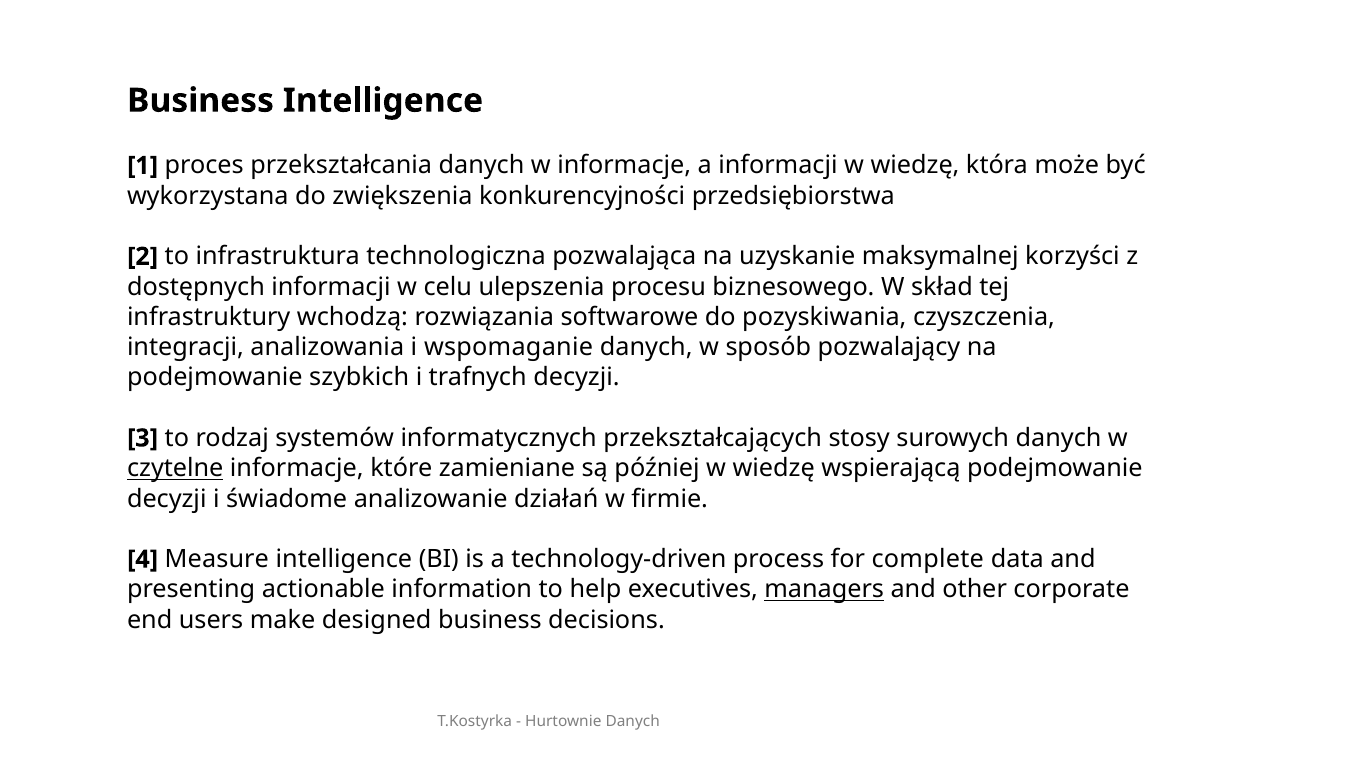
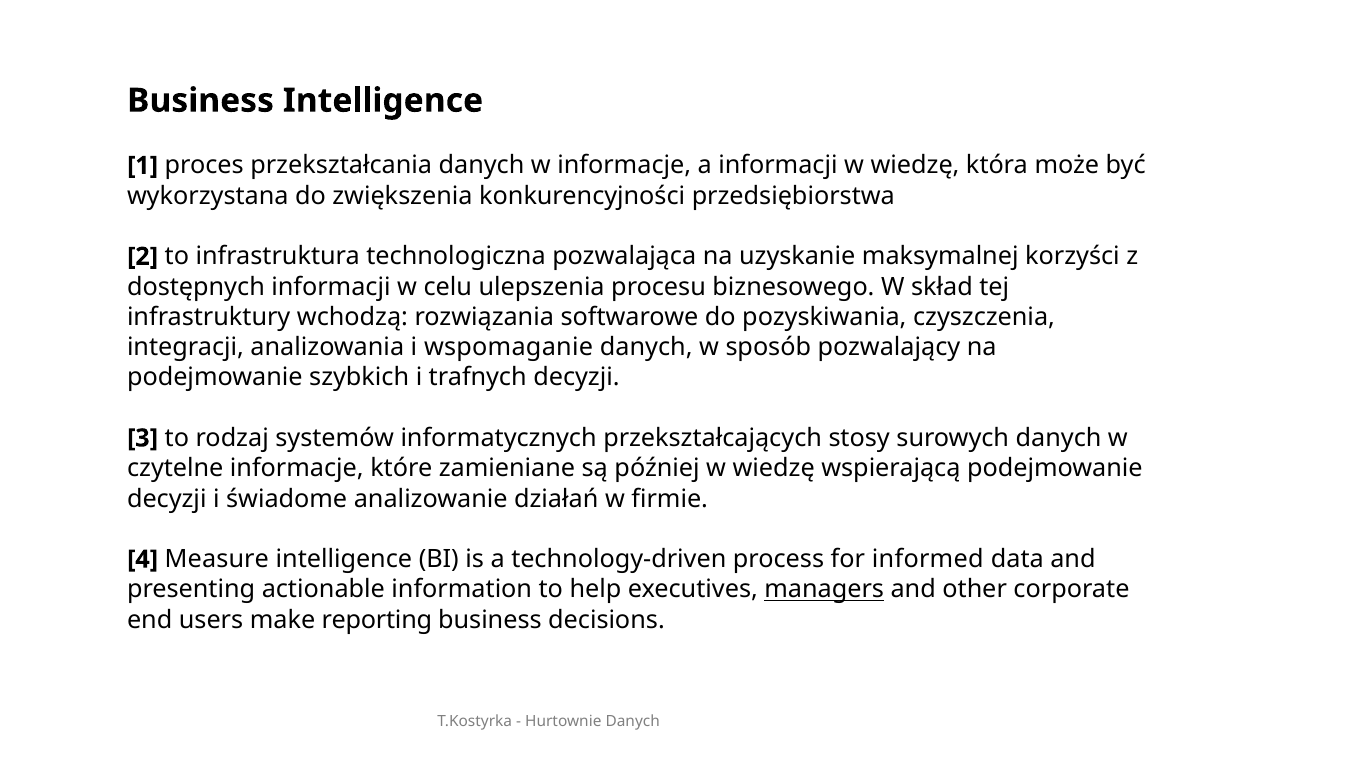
czytelne underline: present -> none
complete: complete -> informed
designed: designed -> reporting
